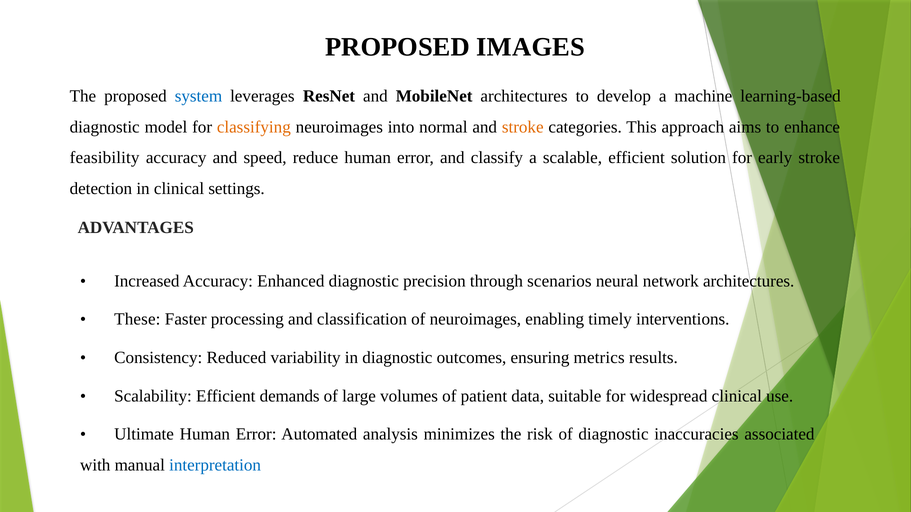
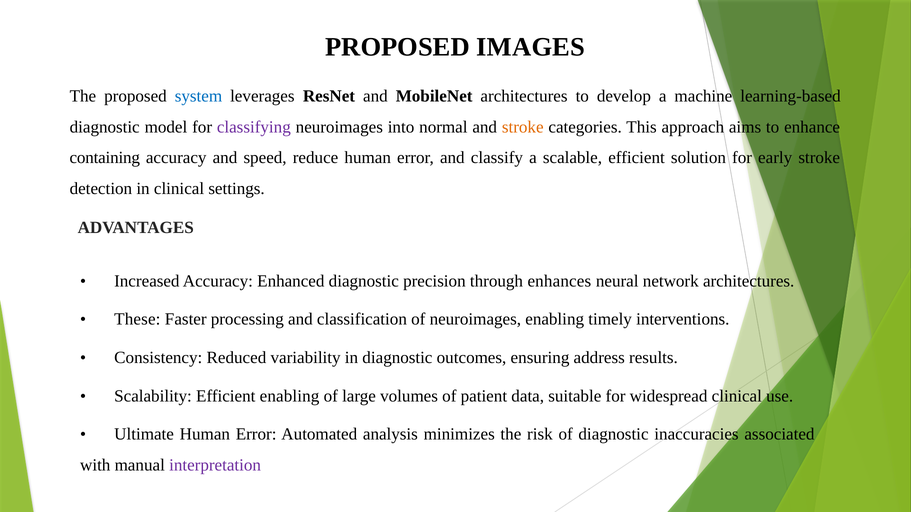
classifying colour: orange -> purple
feasibility: feasibility -> containing
scenarios: scenarios -> enhances
metrics: metrics -> address
Efficient demands: demands -> enabling
interpretation colour: blue -> purple
